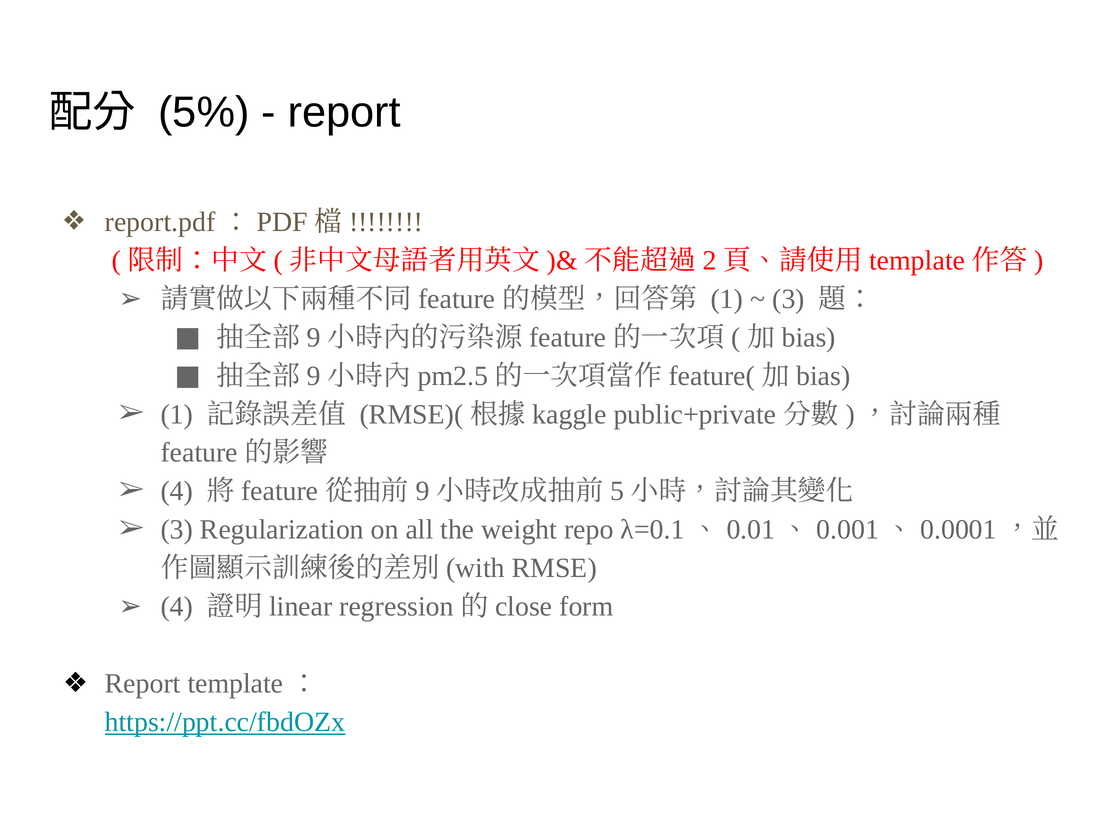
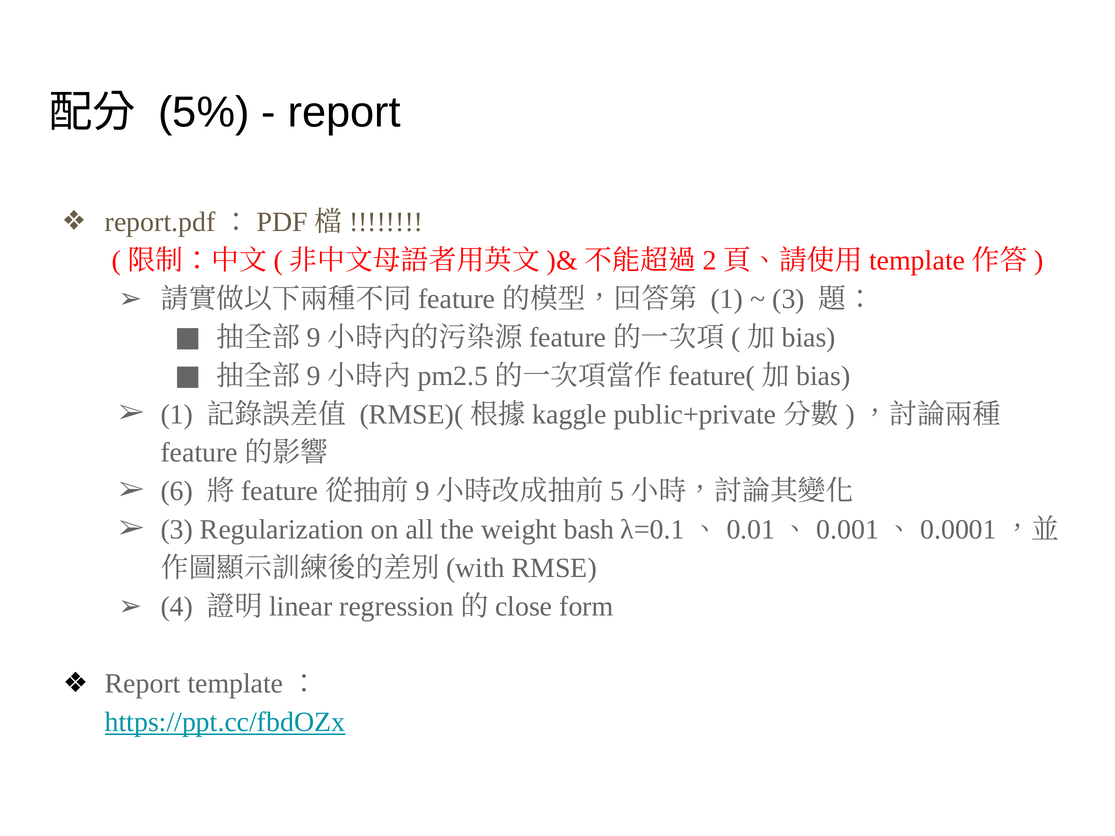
4 at (177, 491): 4 -> 6
repo: repo -> bash
